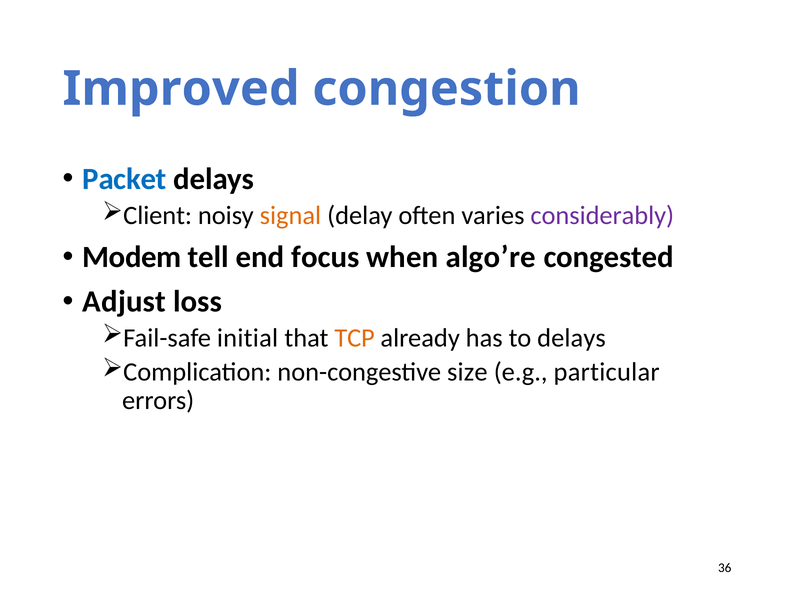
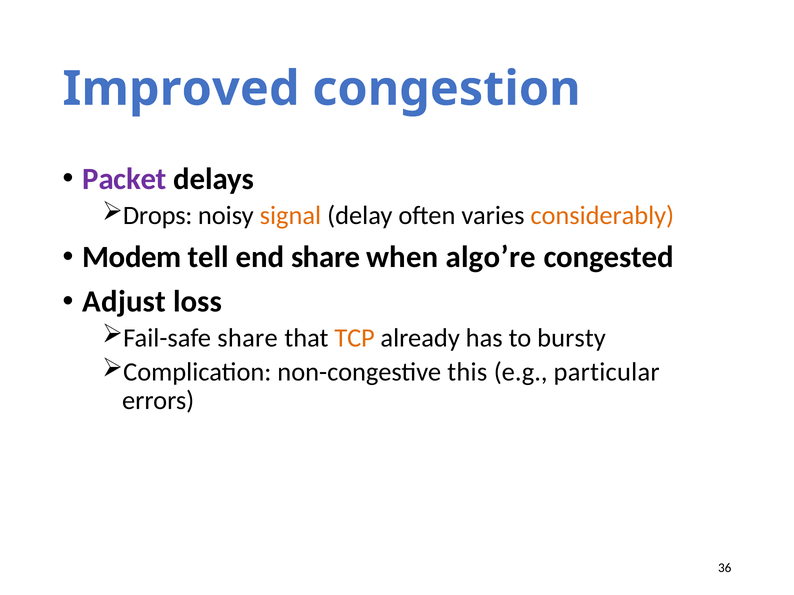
Packet colour: blue -> purple
Client: Client -> Drops
considerably colour: purple -> orange
end focus: focus -> share
Fail-safe initial: initial -> share
to delays: delays -> bursty
size: size -> this
